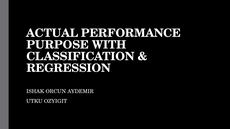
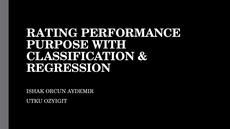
ACTUAL: ACTUAL -> RATING
